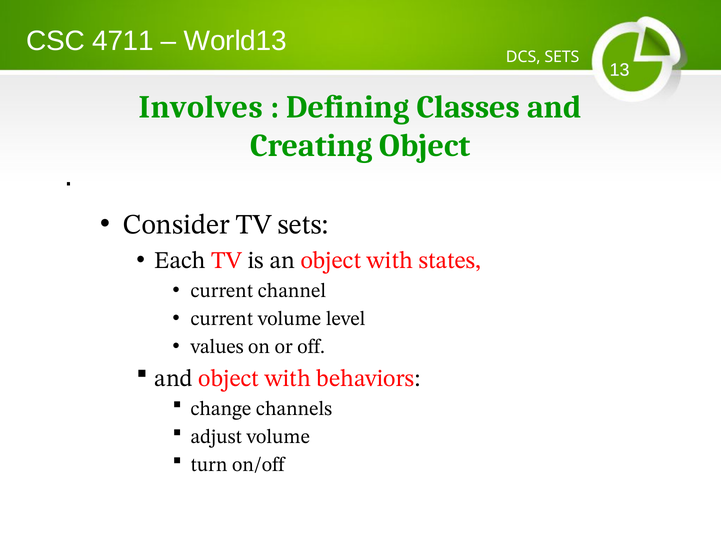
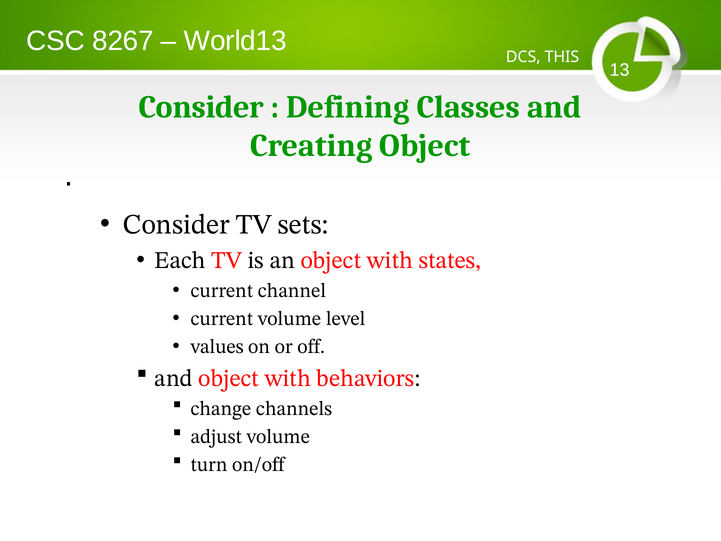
4711: 4711 -> 8267
DCS SETS: SETS -> THIS
Involves at (201, 107): Involves -> Consider
